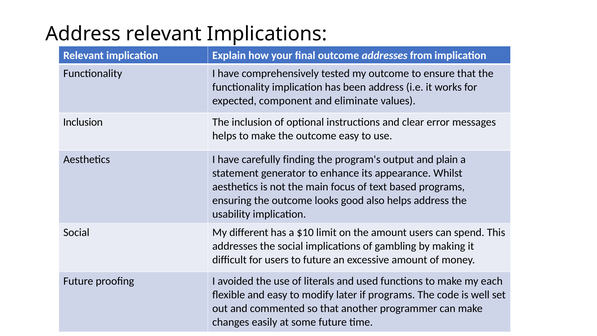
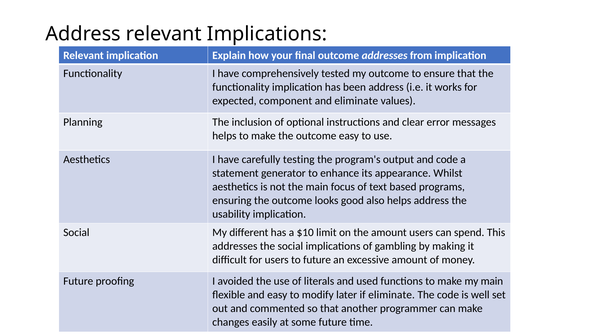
Inclusion at (83, 122): Inclusion -> Planning
finding: finding -> testing
and plain: plain -> code
my each: each -> main
if programs: programs -> eliminate
